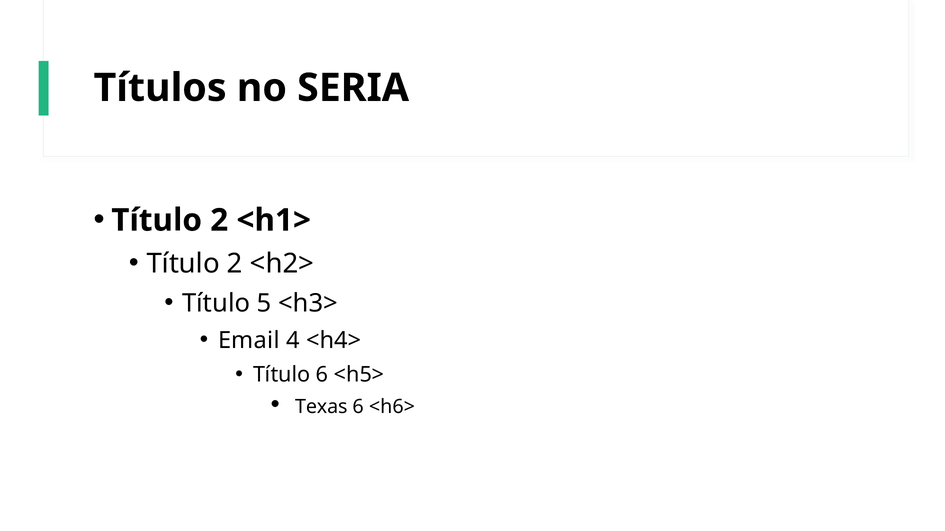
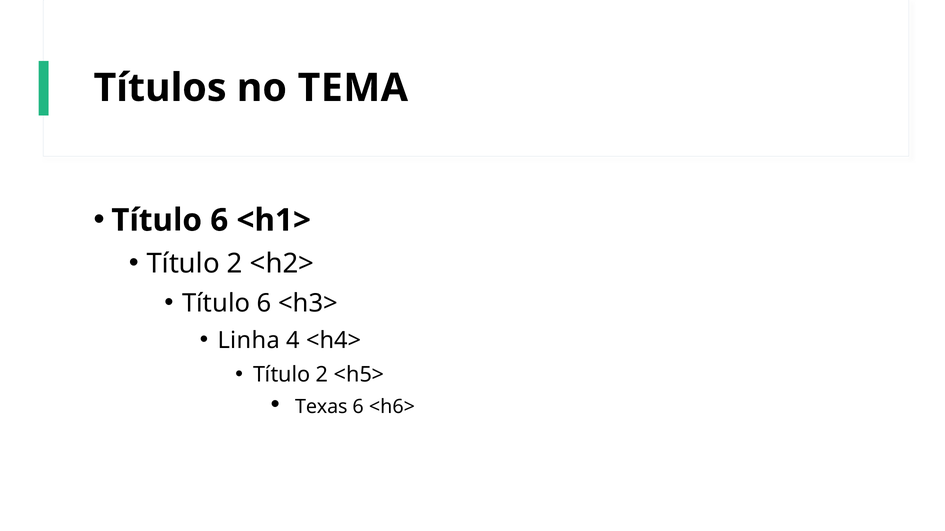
SERIA: SERIA -> TEMA
2 at (219, 221): 2 -> 6
5 at (264, 304): 5 -> 6
Email: Email -> Linha
6 at (322, 375): 6 -> 2
